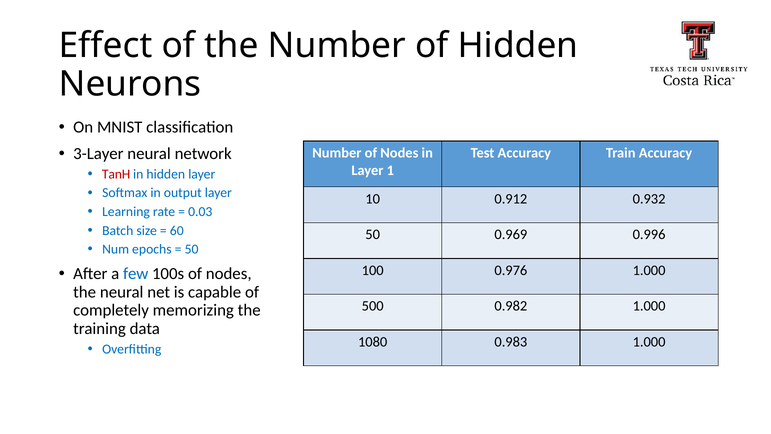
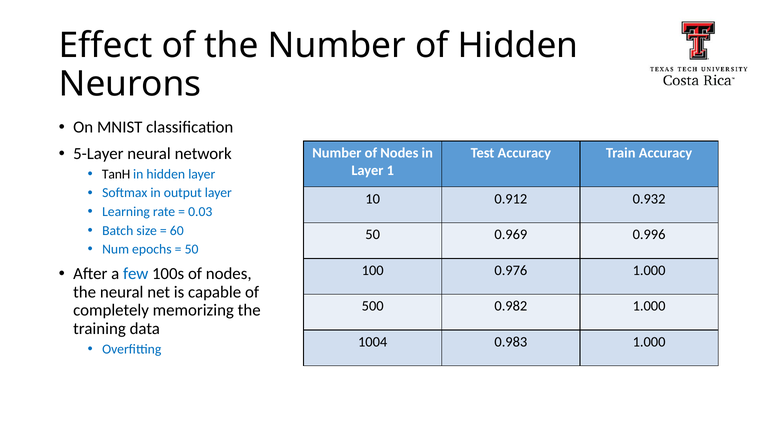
3-Layer: 3-Layer -> 5-Layer
TanH colour: red -> black
1080: 1080 -> 1004
